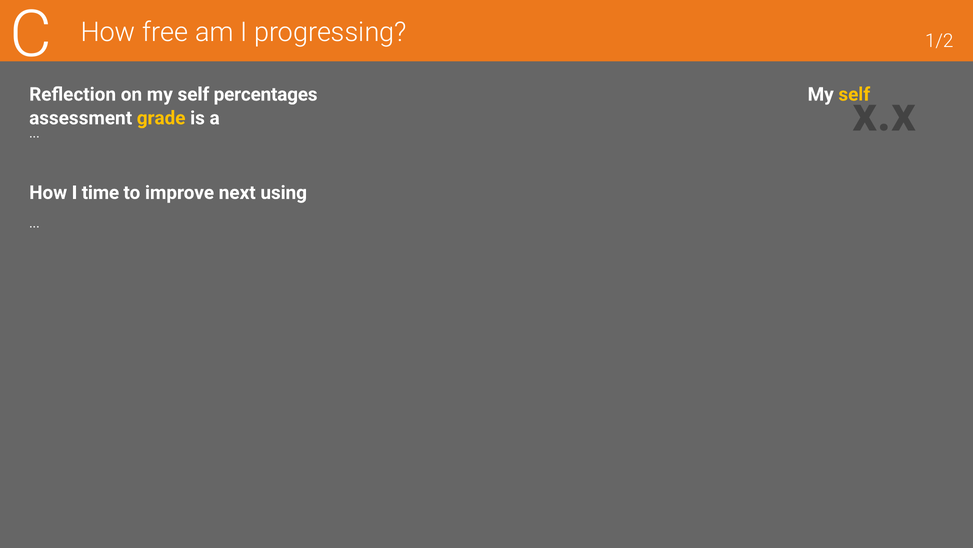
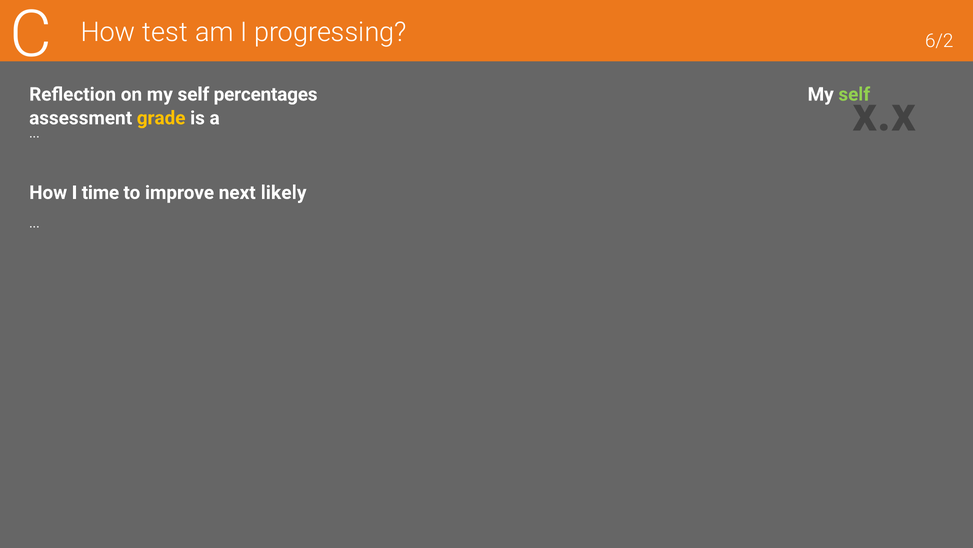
free: free -> test
1/2: 1/2 -> 6/2
self at (854, 94) colour: yellow -> light green
using: using -> likely
